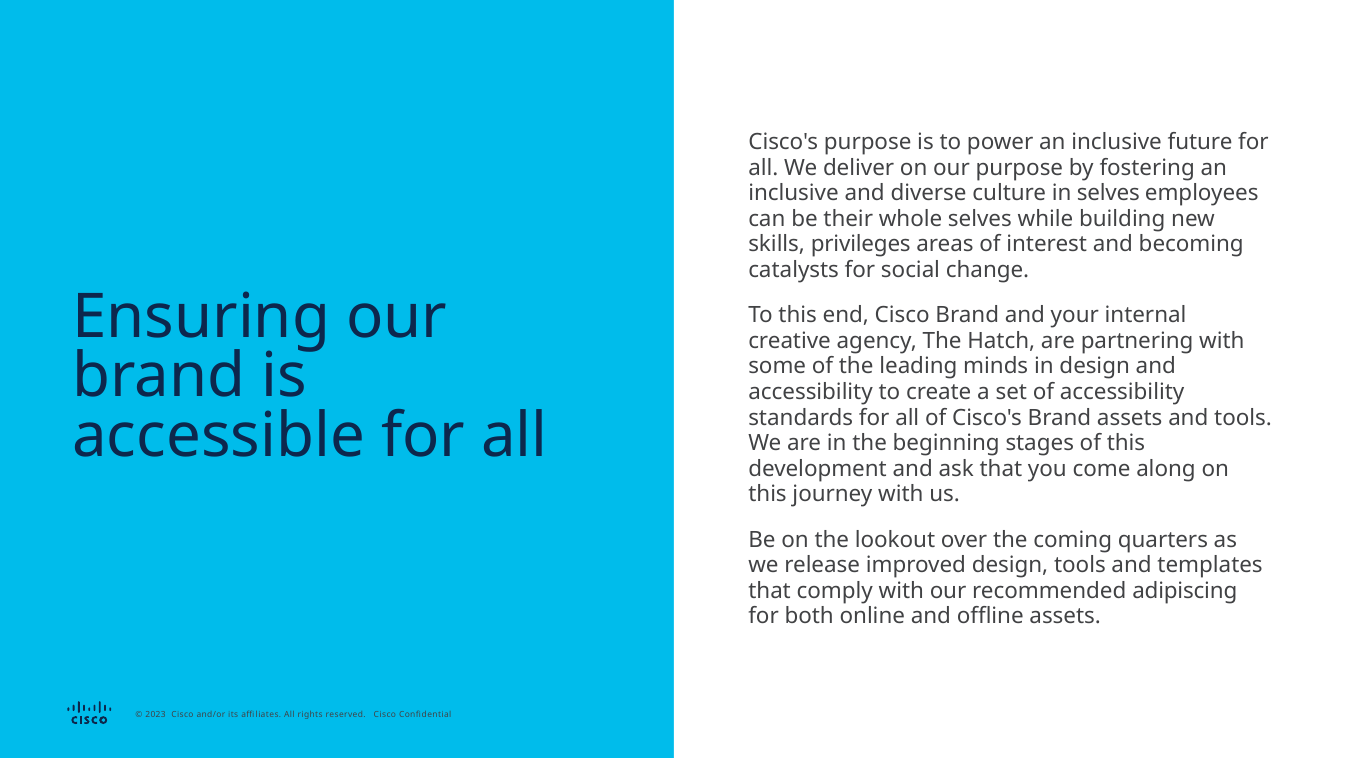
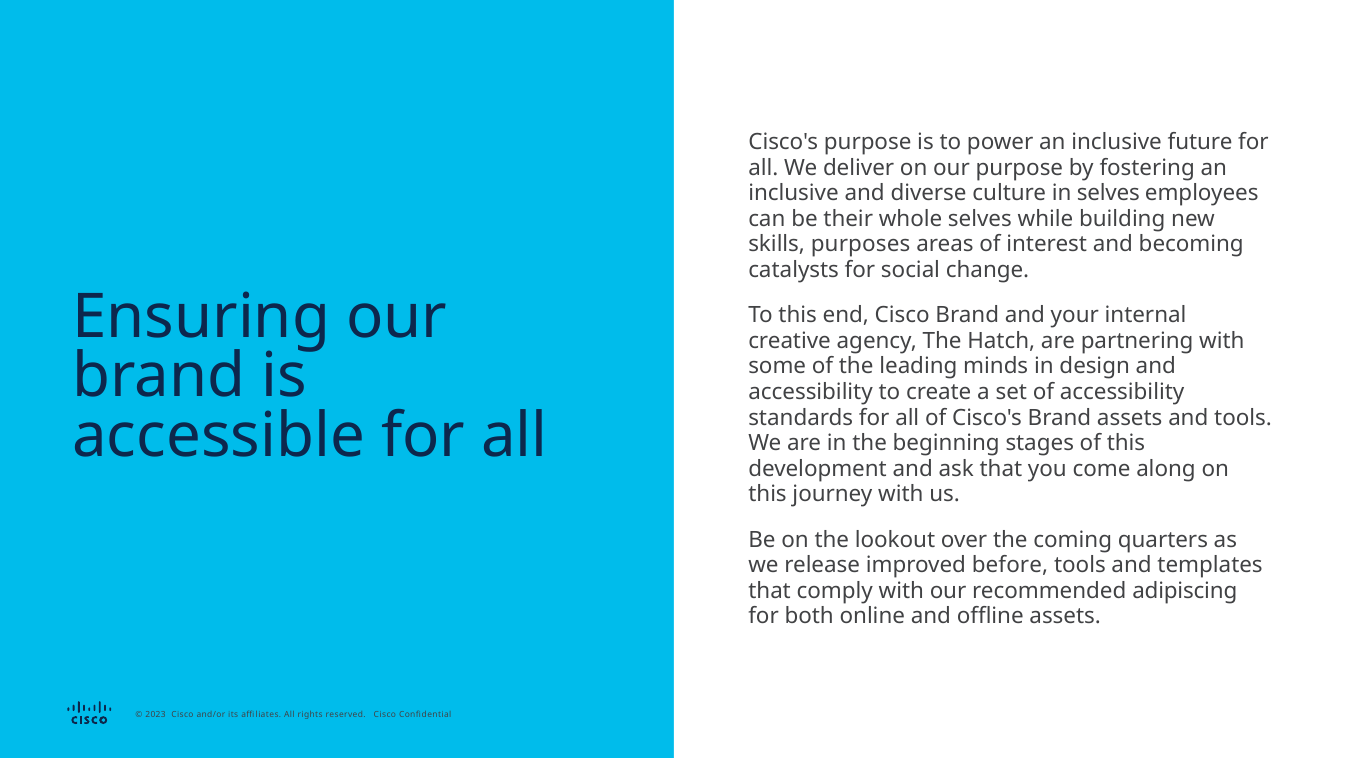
privileges: privileges -> purposes
improved design: design -> before
